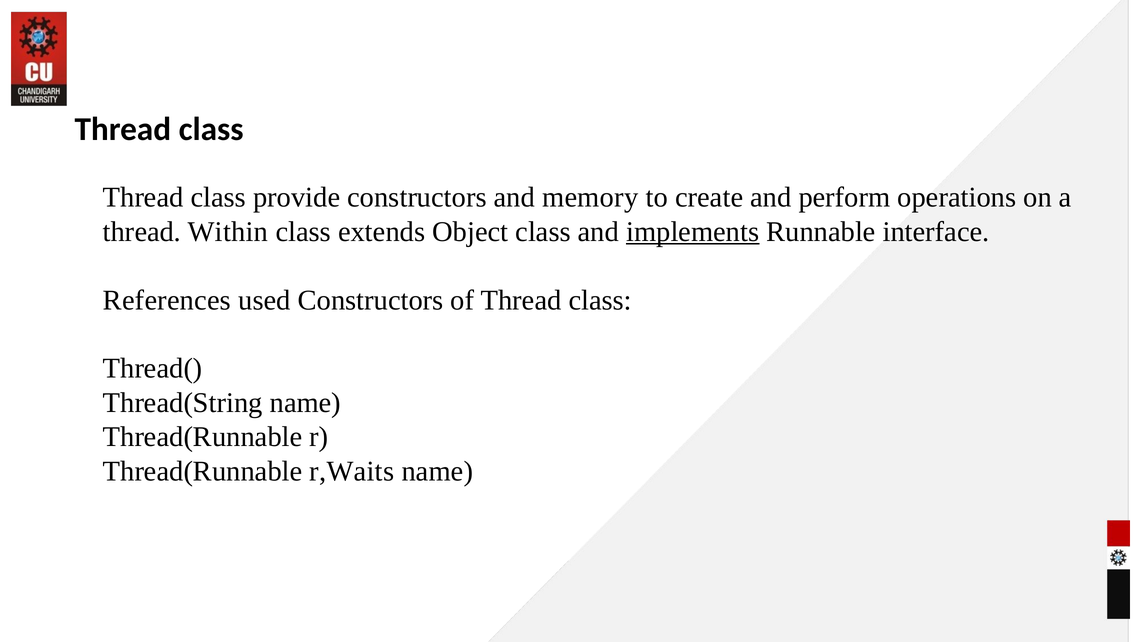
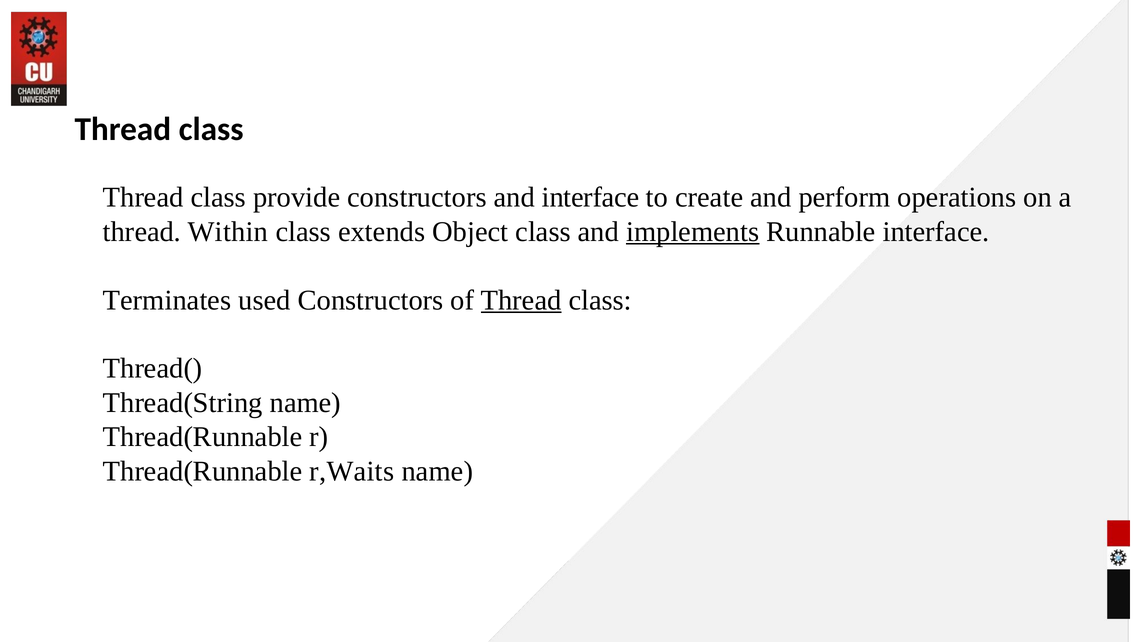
and memory: memory -> interface
References: References -> Terminates
Thread at (521, 300) underline: none -> present
